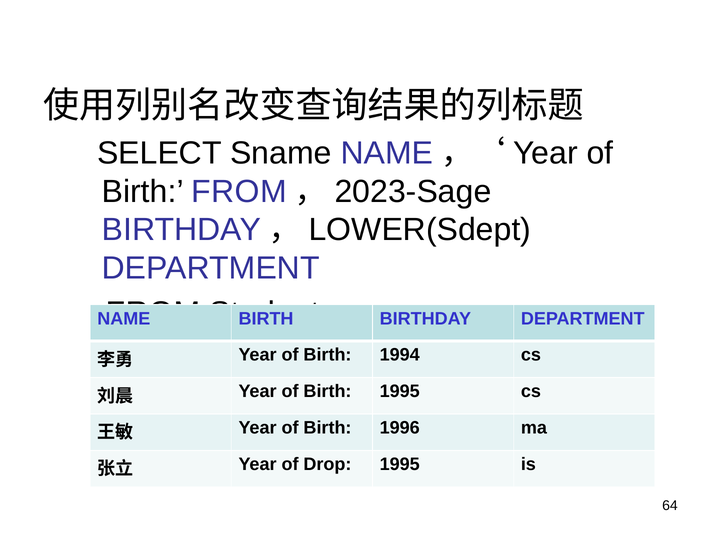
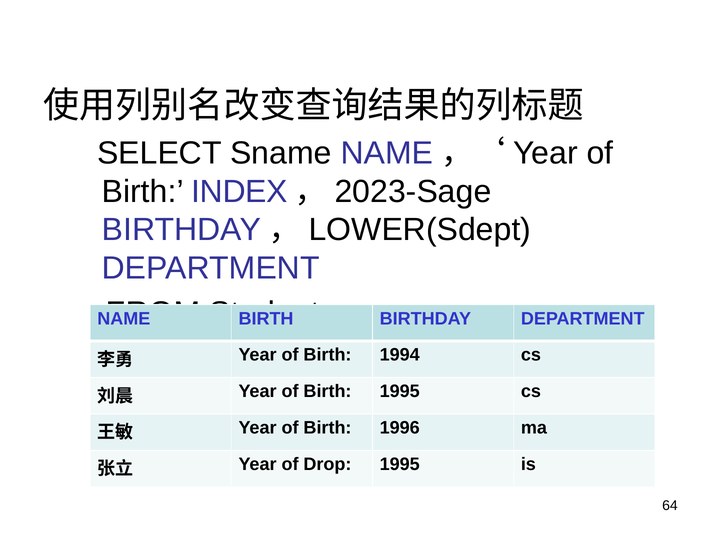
Birth FROM: FROM -> INDEX
